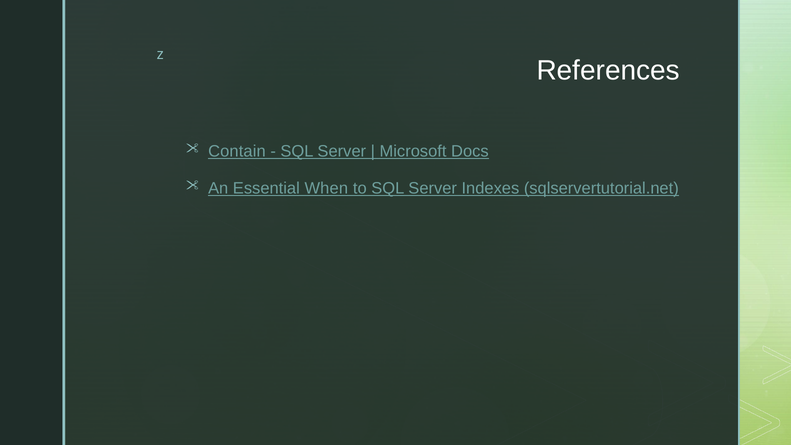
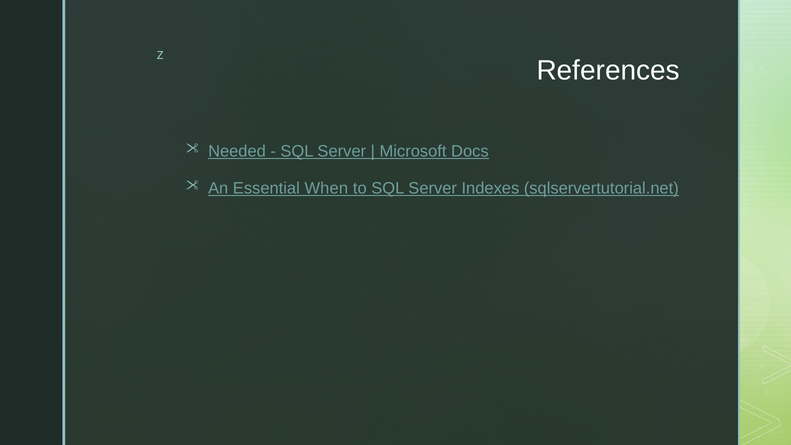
Contain: Contain -> Needed
